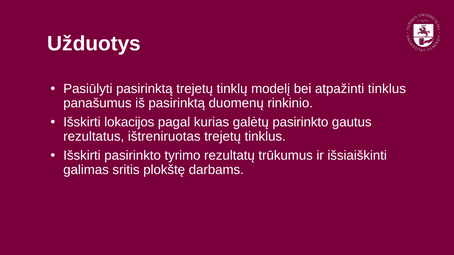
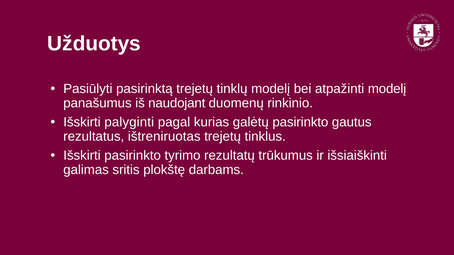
atpažinti tinklus: tinklus -> modelį
iš pasirinktą: pasirinktą -> naudojant
lokacijos: lokacijos -> palyginti
